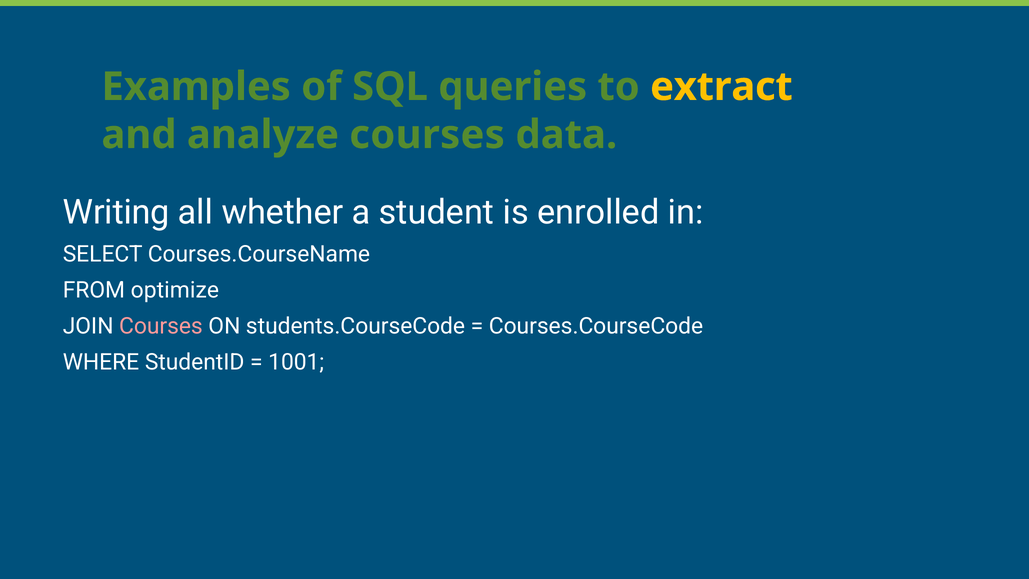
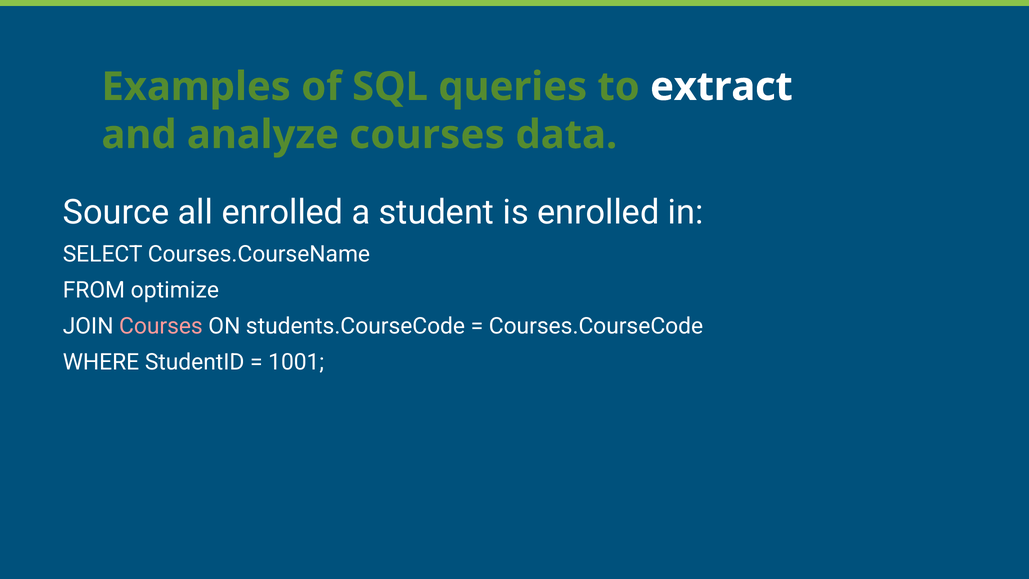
extract colour: yellow -> white
Writing: Writing -> Source
all whether: whether -> enrolled
